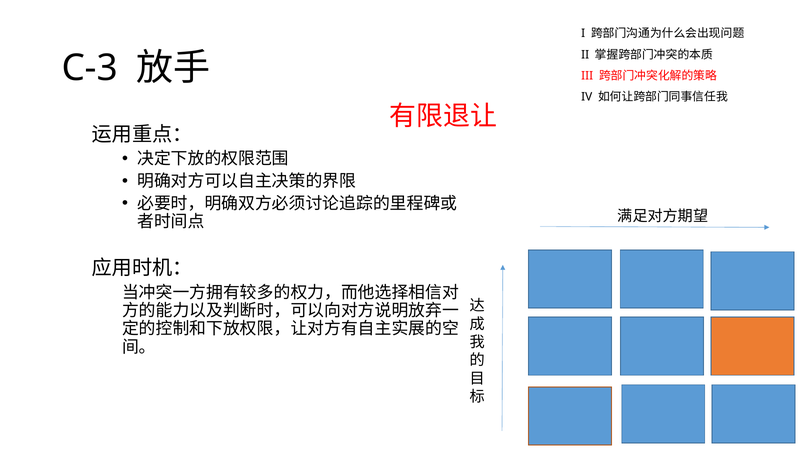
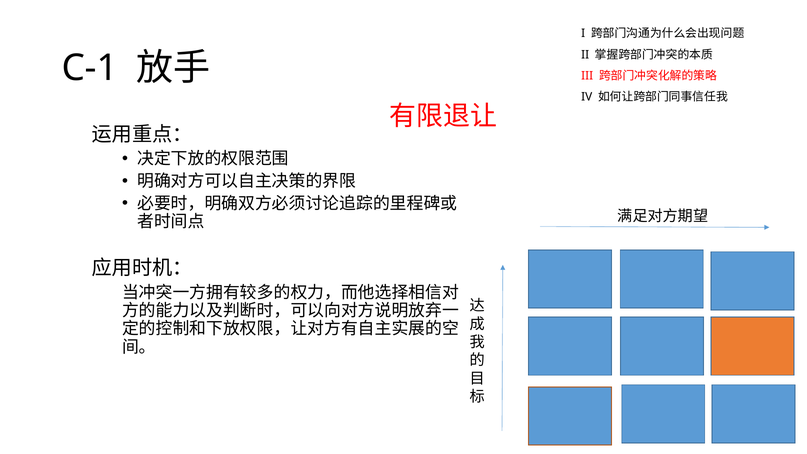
C-3: C-3 -> C-1
